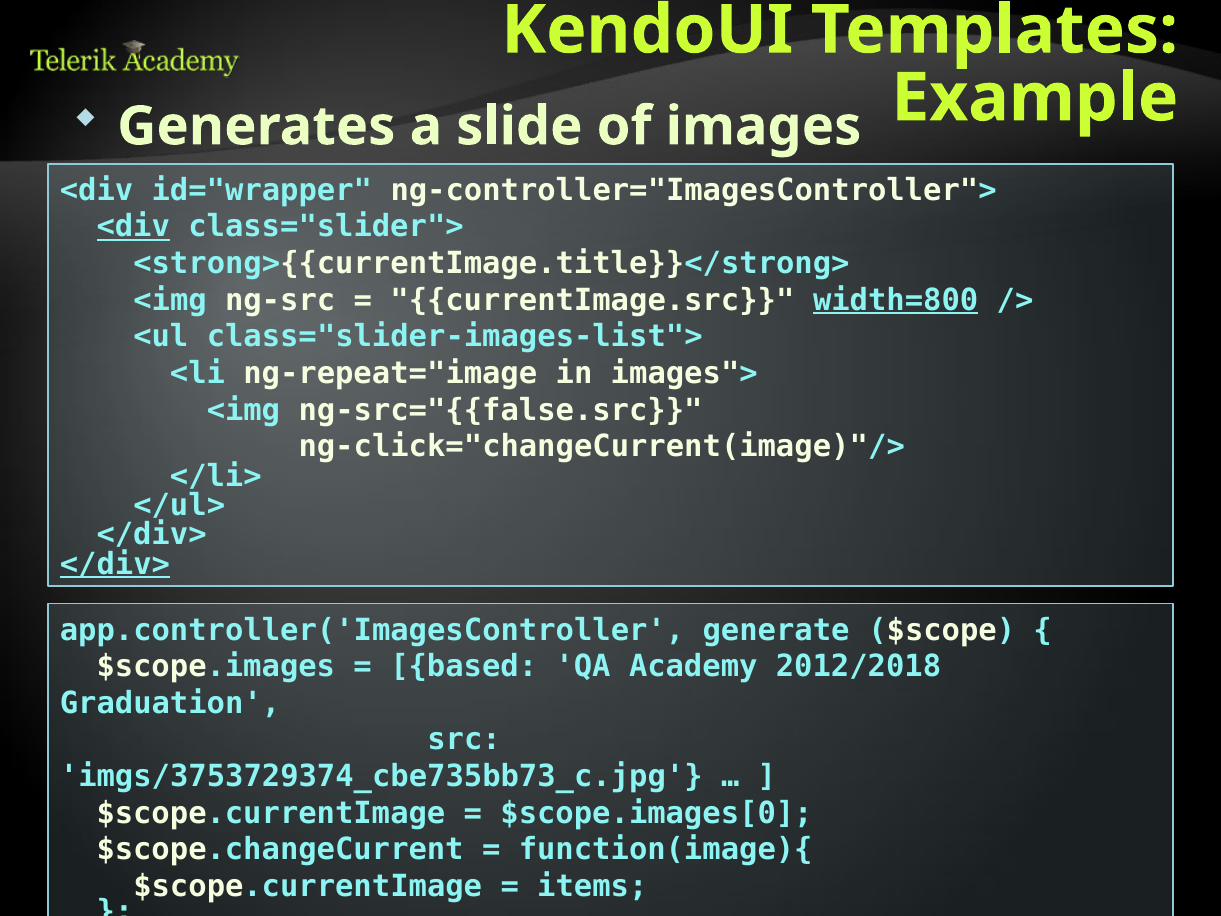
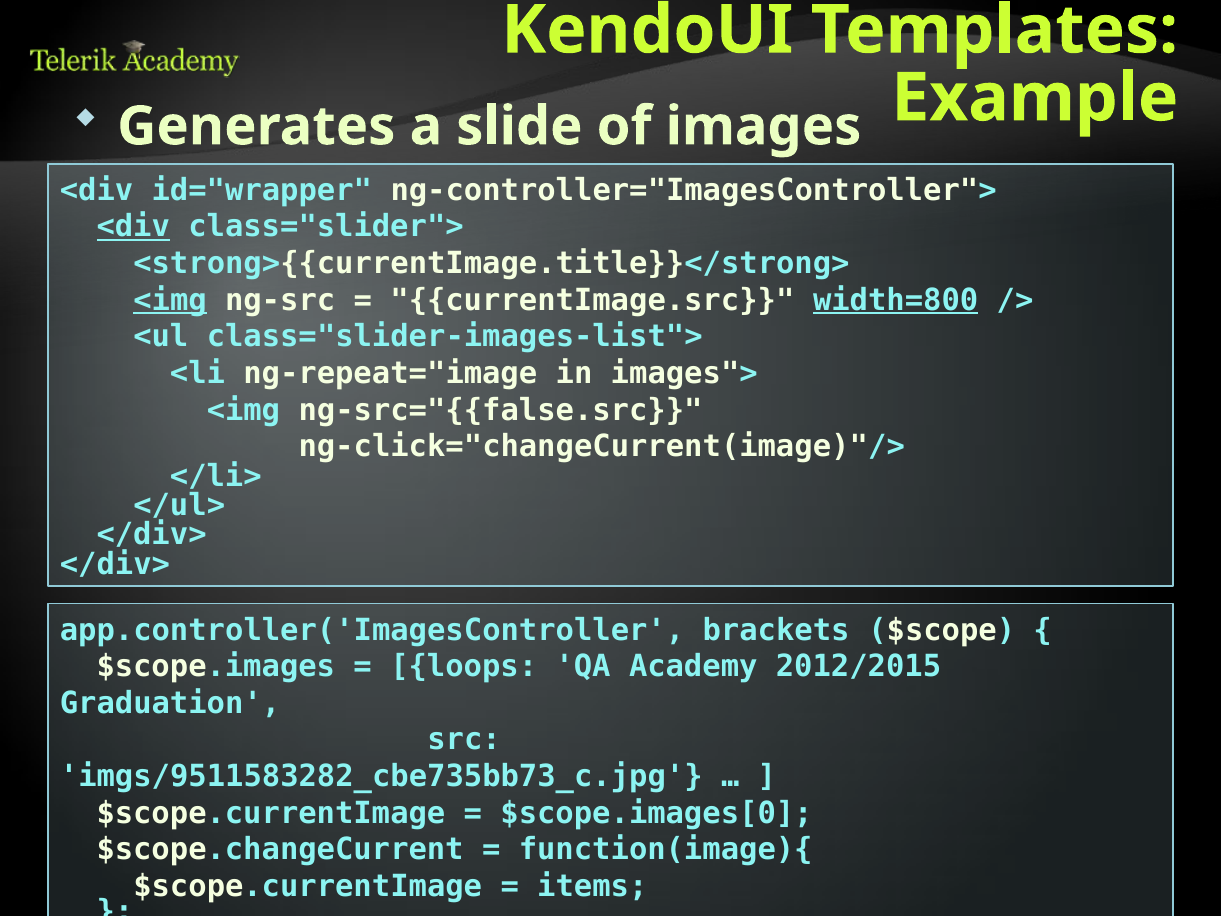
<img at (170, 300) underline: none -> present
</div> at (115, 564) underline: present -> none
generate: generate -> brackets
based: based -> loops
2012/2018: 2012/2018 -> 2012/2015
imgs/3753729374_cbe735bb73_c.jpg: imgs/3753729374_cbe735bb73_c.jpg -> imgs/9511583282_cbe735bb73_c.jpg
